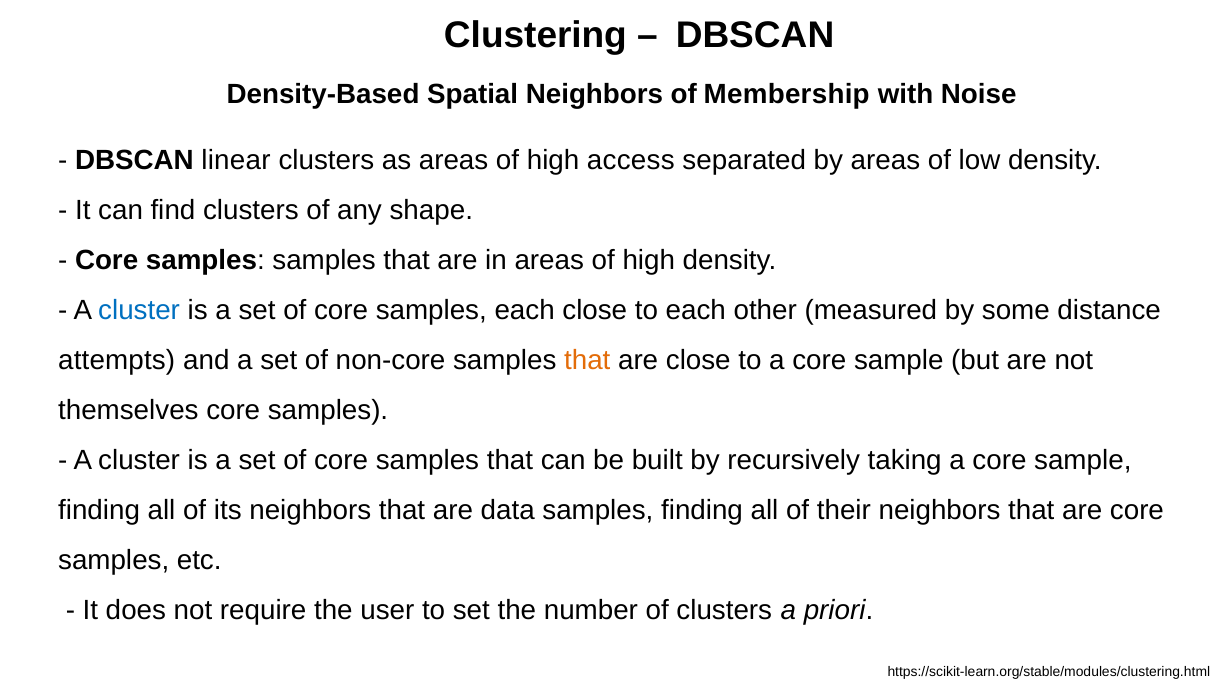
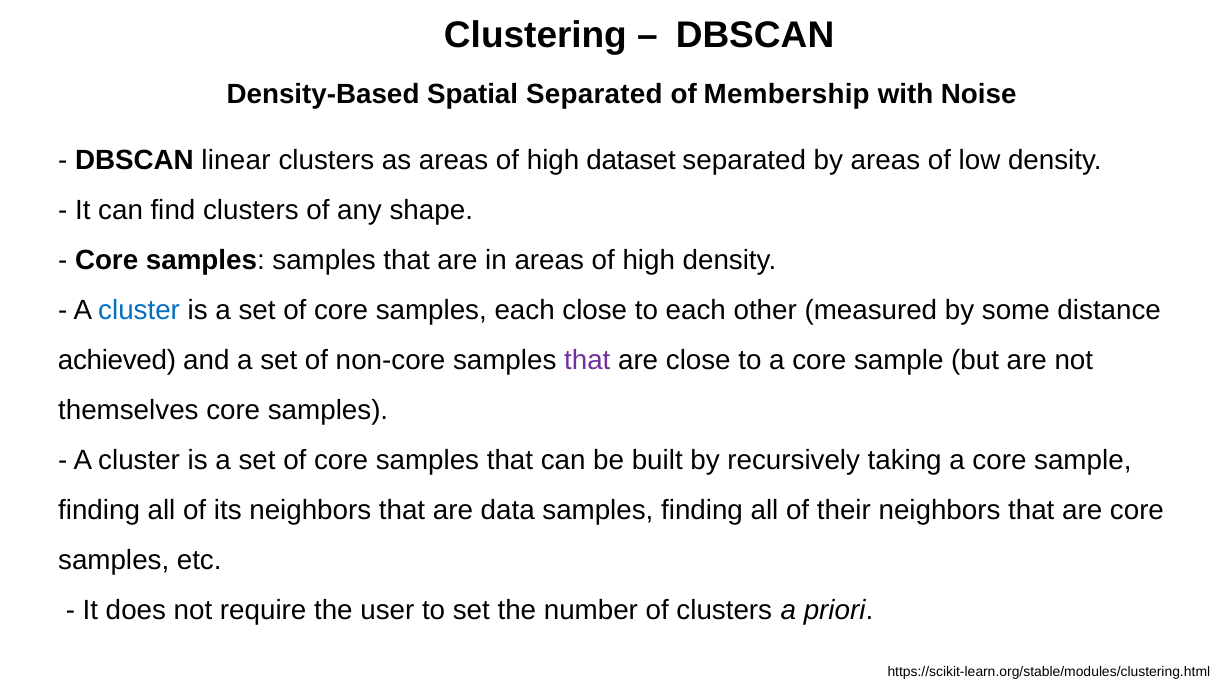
Spatial Neighbors: Neighbors -> Separated
access: access -> dataset
attempts: attempts -> achieved
that at (587, 360) colour: orange -> purple
